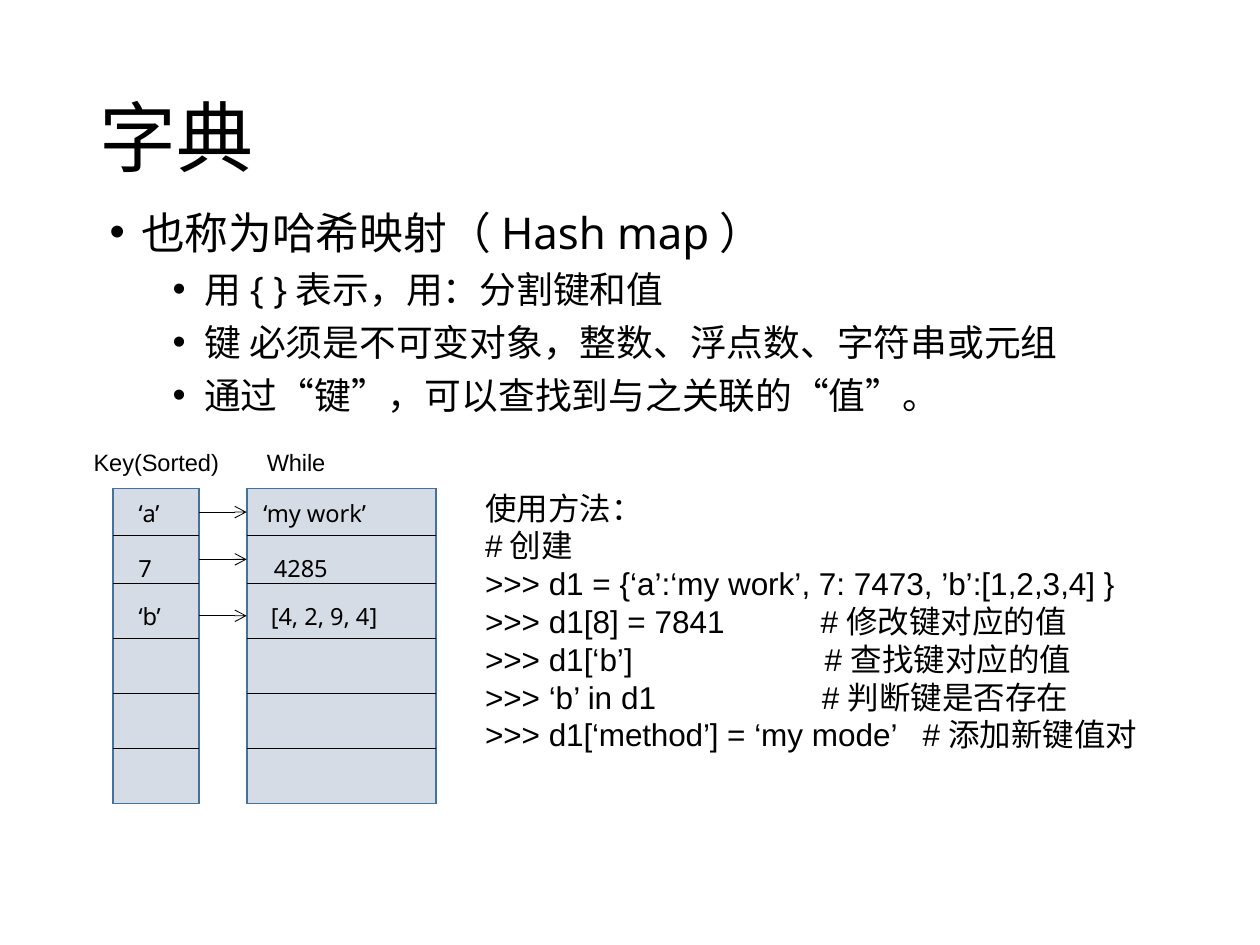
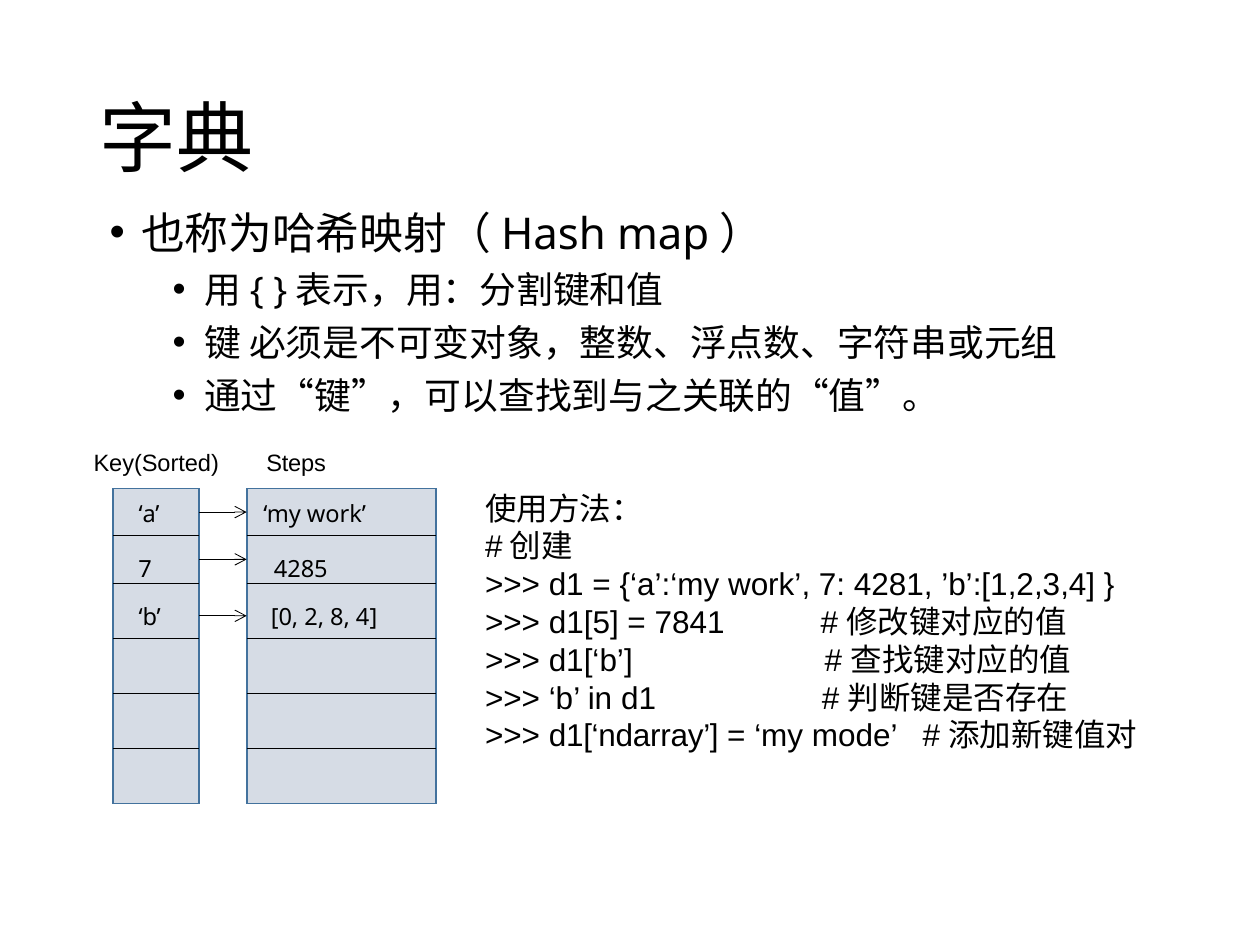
While: While -> Steps
7473: 7473 -> 4281
d1[8: d1[8 -> d1[5
b 4: 4 -> 0
9: 9 -> 8
d1[‘method: d1[‘method -> d1[‘ndarray
